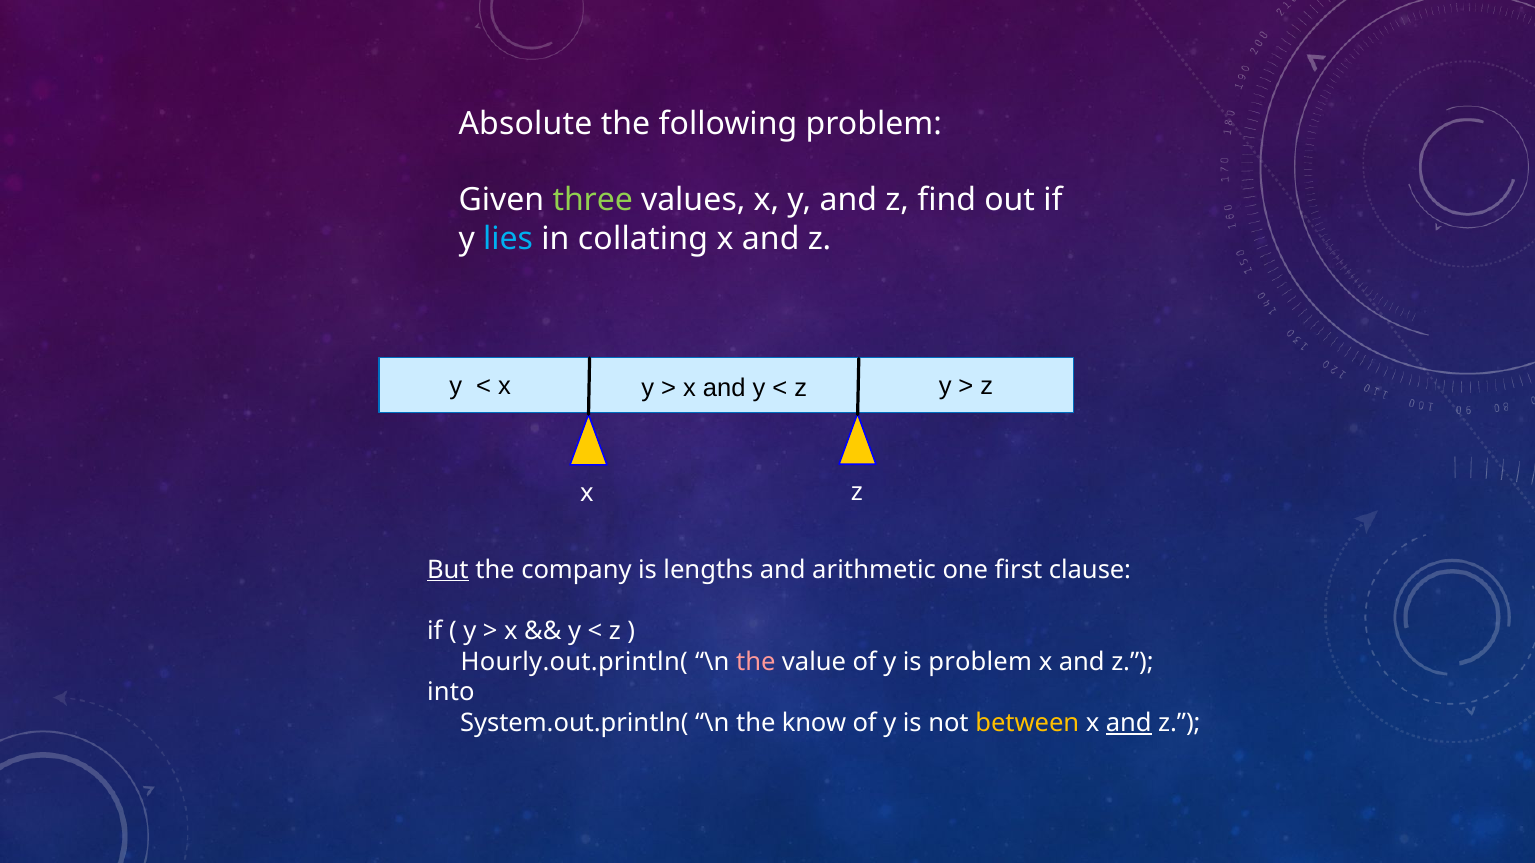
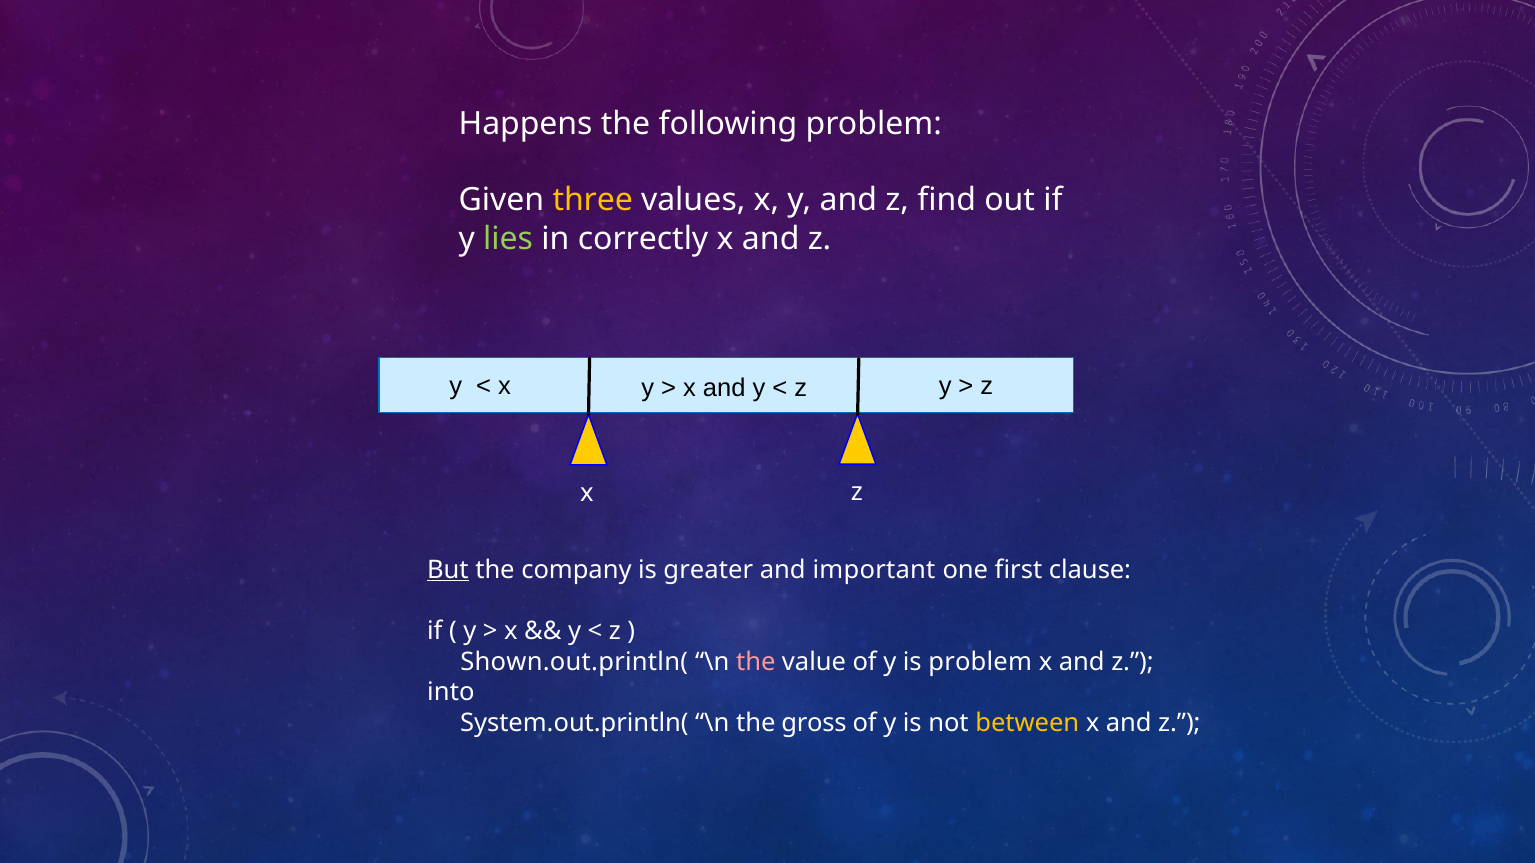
Absolute: Absolute -> Happens
three colour: light green -> yellow
lies colour: light blue -> light green
collating: collating -> correctly
lengths: lengths -> greater
arithmetic: arithmetic -> important
Hourly.out.println(: Hourly.out.println( -> Shown.out.println(
know: know -> gross
and at (1129, 723) underline: present -> none
